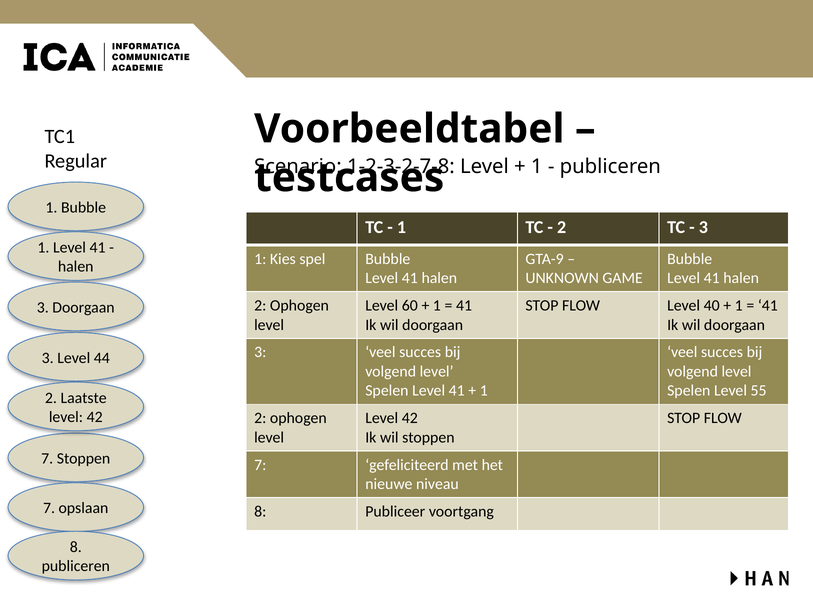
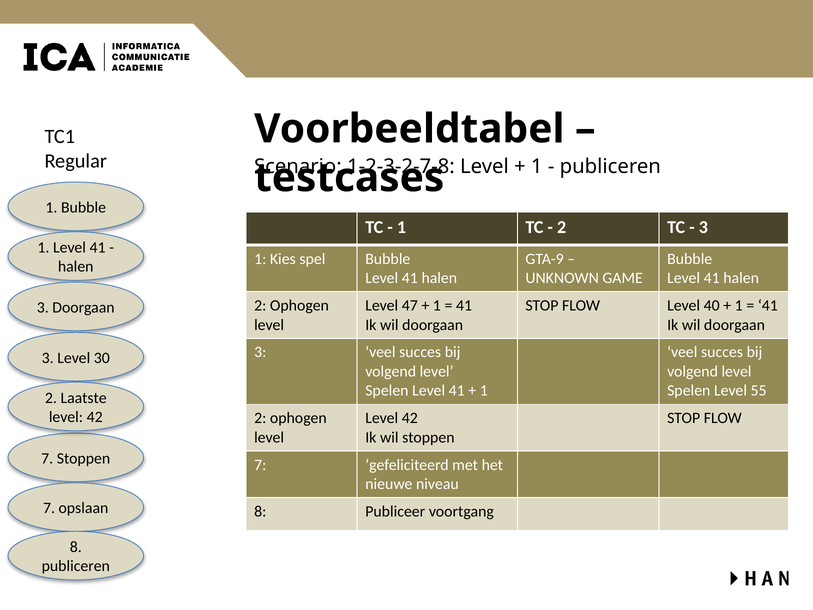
60: 60 -> 47
44: 44 -> 30
